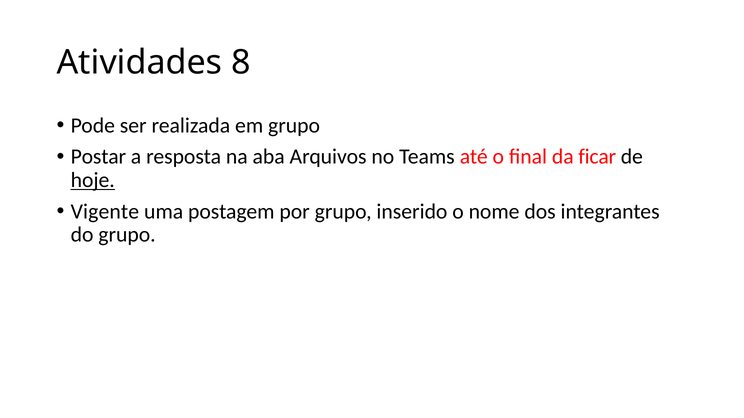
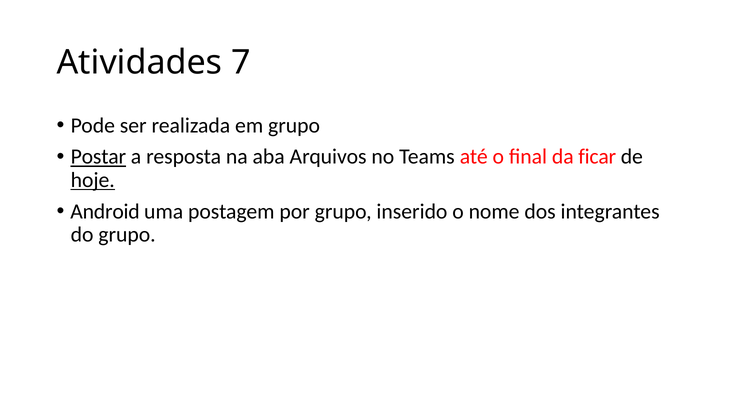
8: 8 -> 7
Postar underline: none -> present
Vigente: Vigente -> Android
